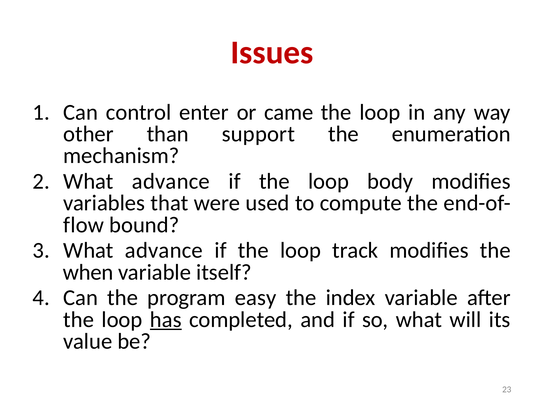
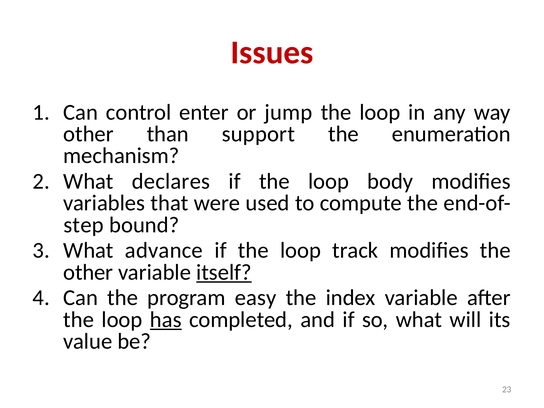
came: came -> jump
advance at (171, 181): advance -> declares
flow: flow -> step
when at (88, 272): when -> other
itself underline: none -> present
